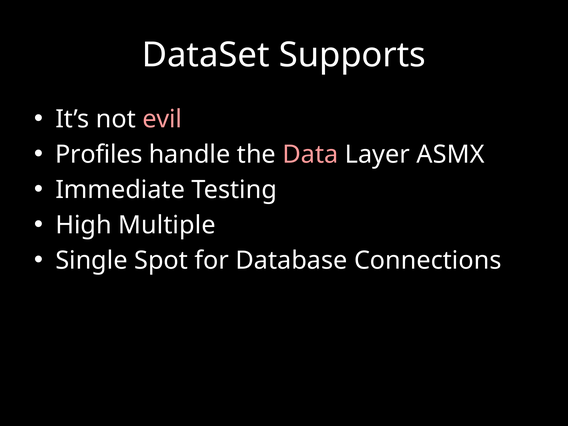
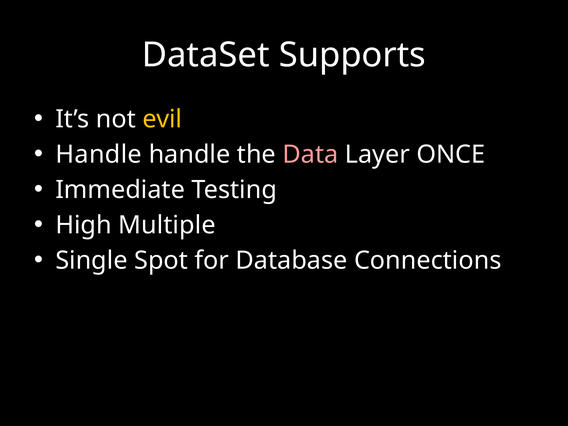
evil colour: pink -> yellow
Profiles at (99, 155): Profiles -> Handle
ASMX: ASMX -> ONCE
